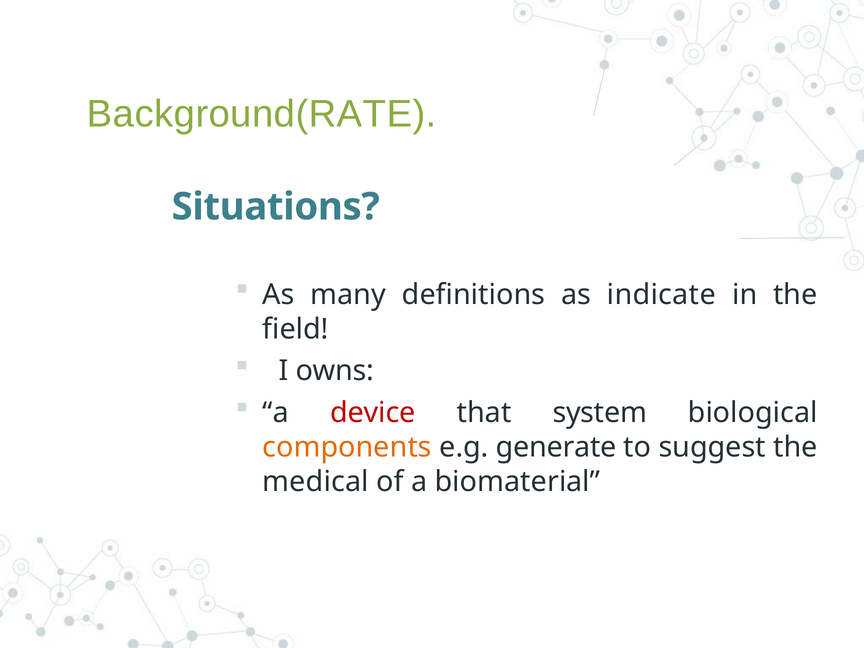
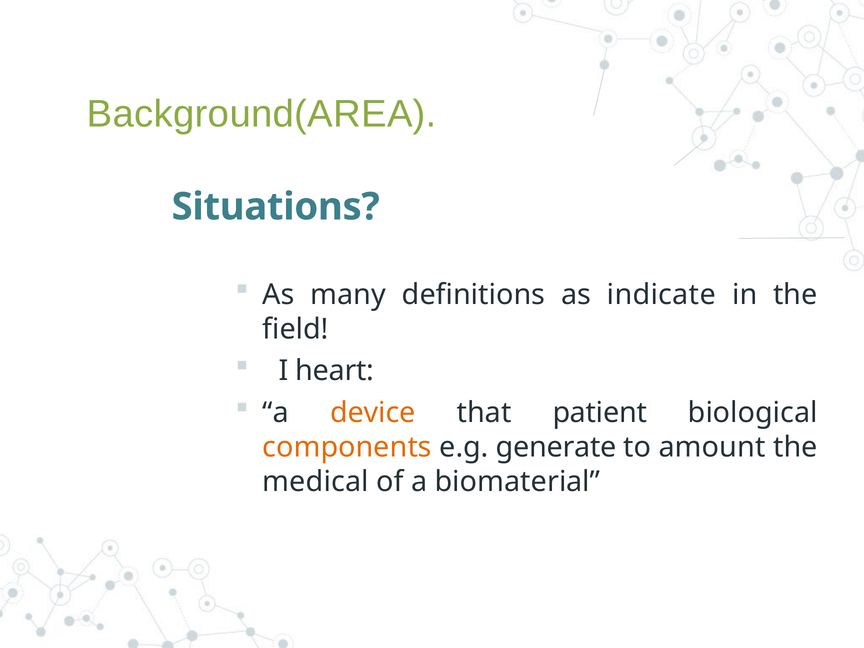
Background(RATE: Background(RATE -> Background(AREA
owns: owns -> heart
device colour: red -> orange
system: system -> patient
suggest: suggest -> amount
